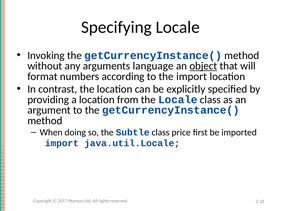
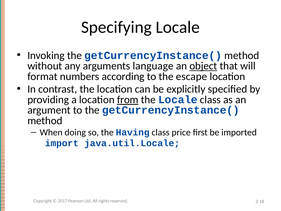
the import: import -> escape
from underline: none -> present
Subtle: Subtle -> Having
